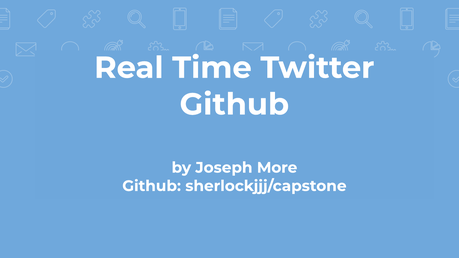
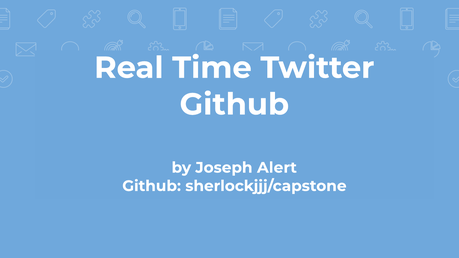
More: More -> Alert
